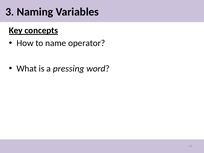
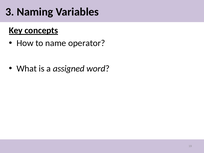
pressing: pressing -> assigned
